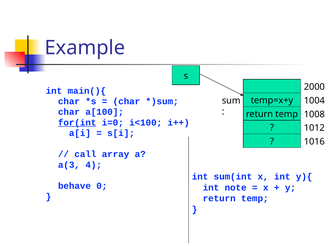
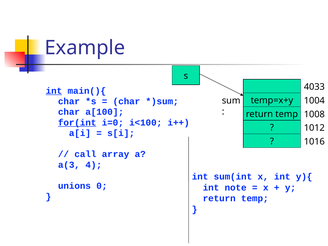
2000: 2000 -> 4033
int at (54, 91) underline: none -> present
behave: behave -> unions
